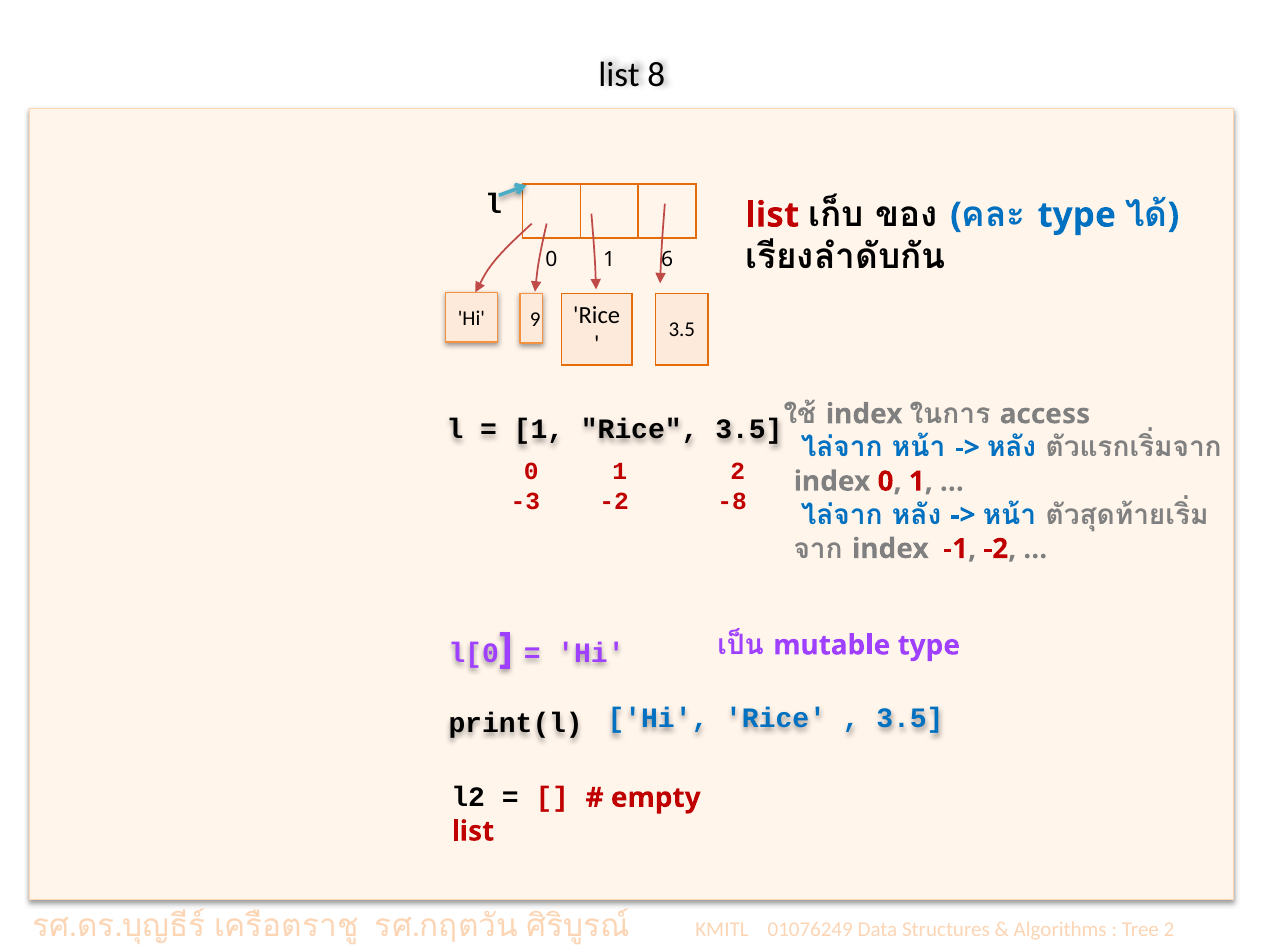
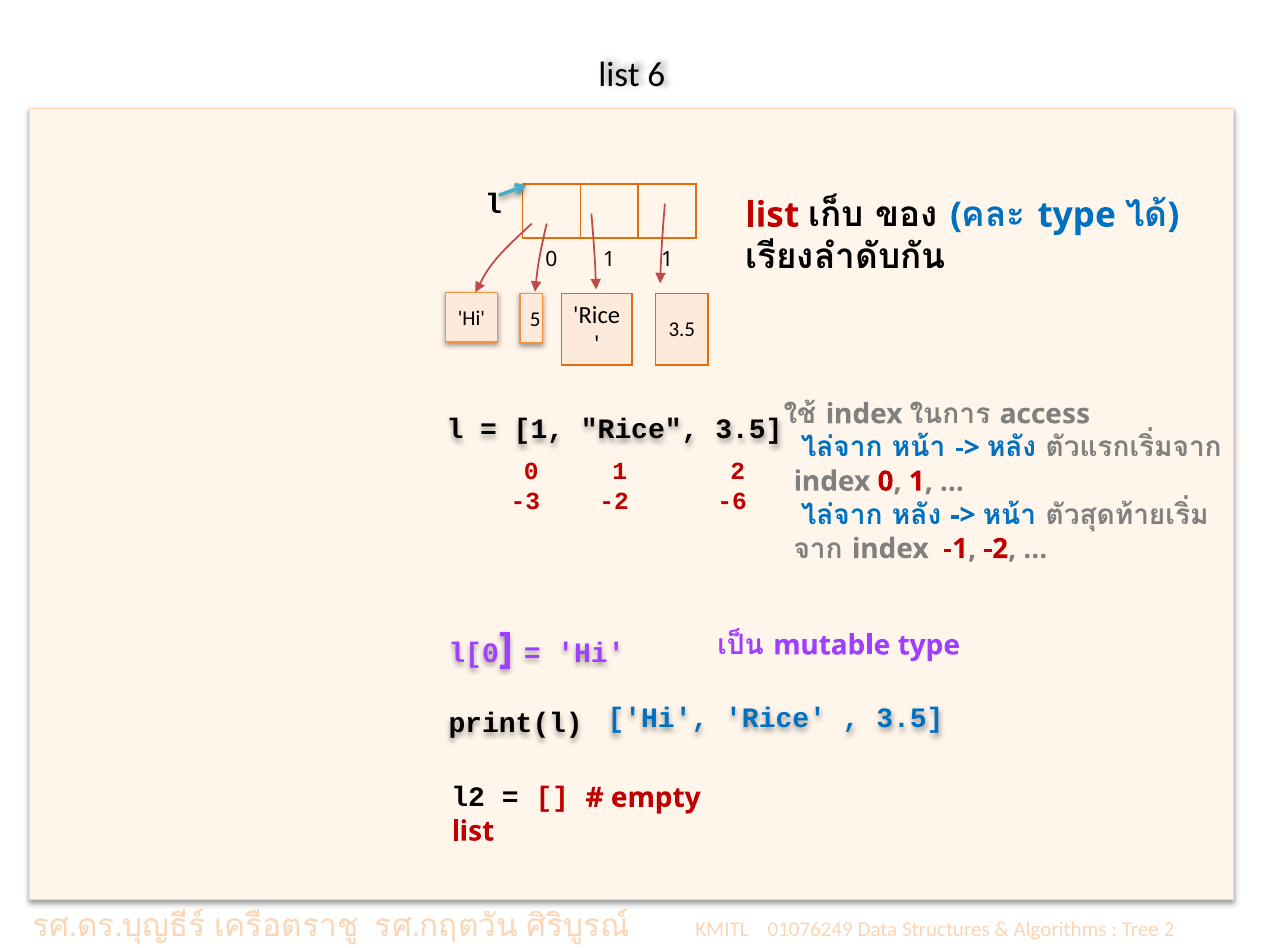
8: 8 -> 6
1 6: 6 -> 1
9: 9 -> 5
-8: -8 -> -6
